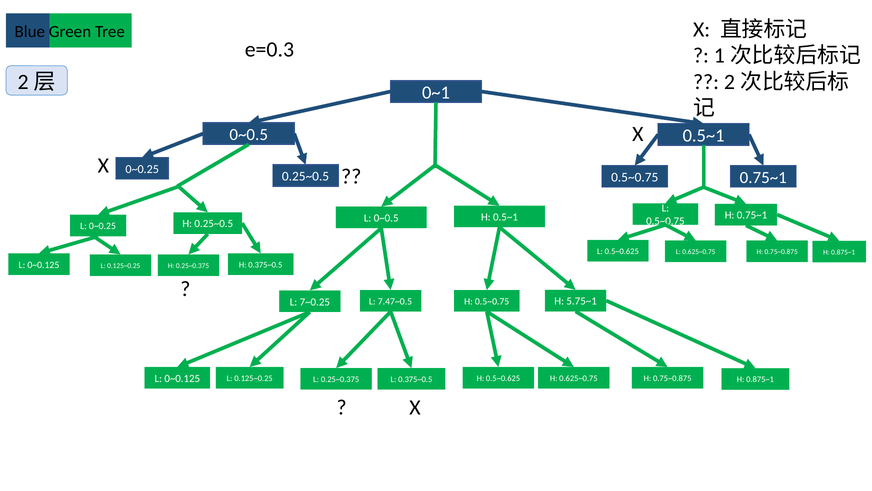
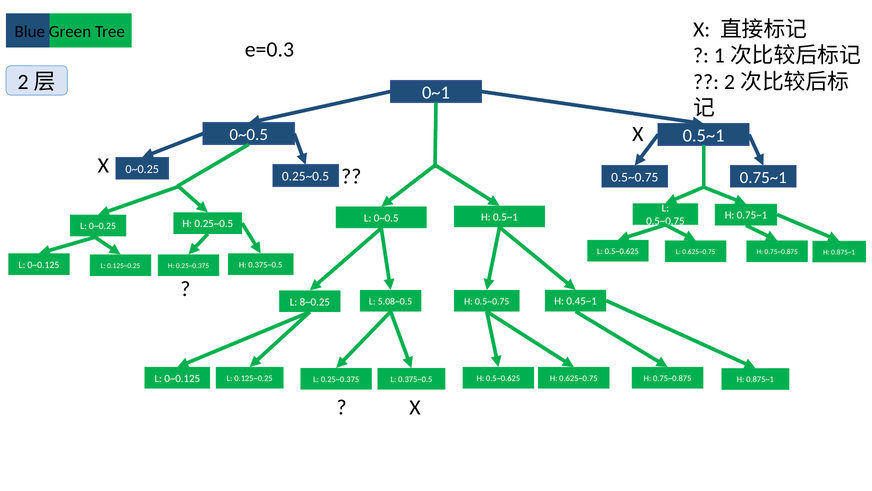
7~0.25: 7~0.25 -> 8~0.25
7.47~0.5: 7.47~0.5 -> 5.08~0.5
5.75~1: 5.75~1 -> 0.45~1
